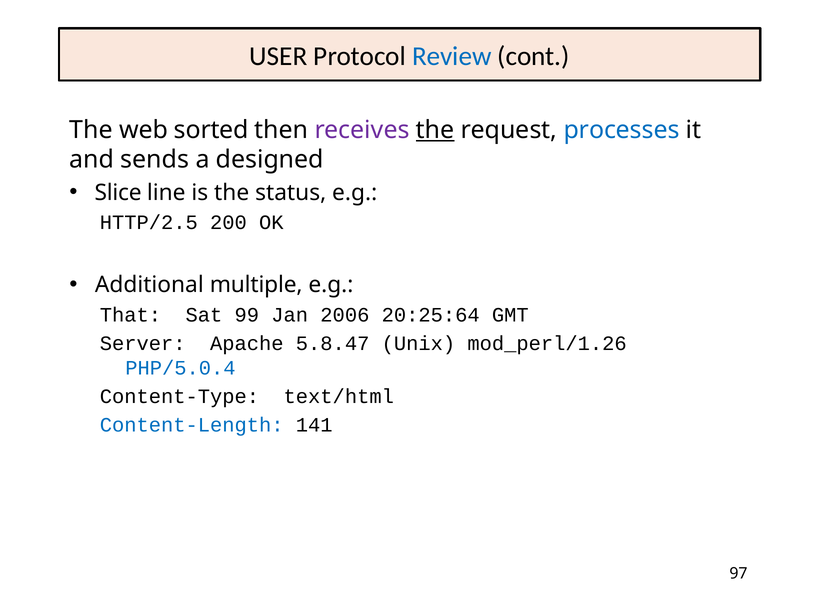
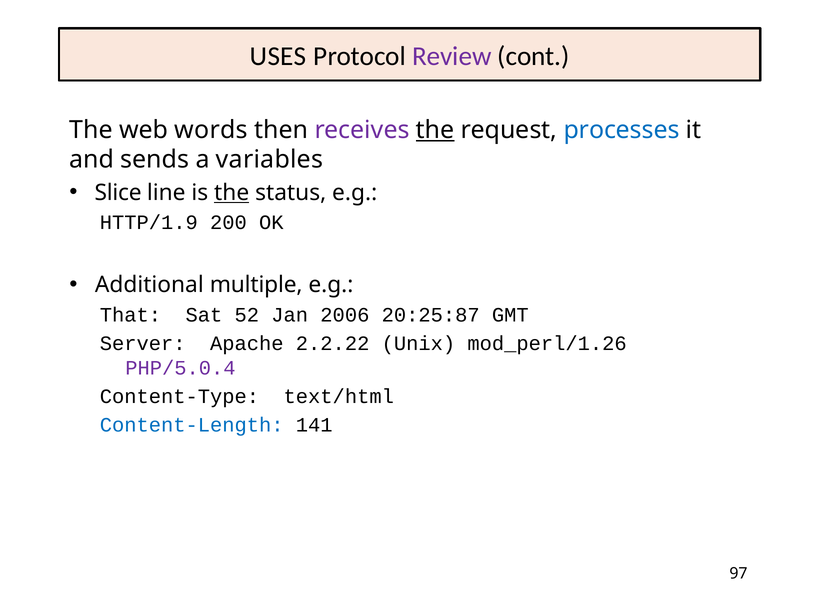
USER: USER -> USES
Review colour: blue -> purple
sorted: sorted -> words
designed: designed -> variables
the at (232, 193) underline: none -> present
HTTP/2.5: HTTP/2.5 -> HTTP/1.9
99: 99 -> 52
20:25:64: 20:25:64 -> 20:25:87
5.8.47: 5.8.47 -> 2.2.22
PHP/5.0.4 colour: blue -> purple
